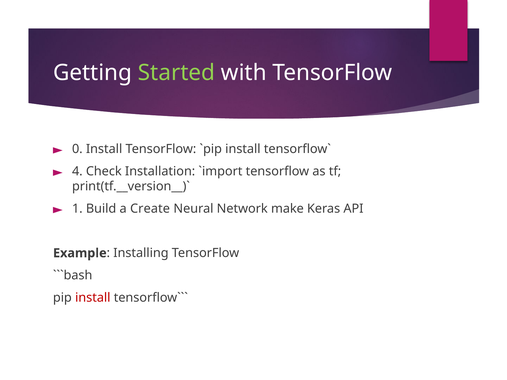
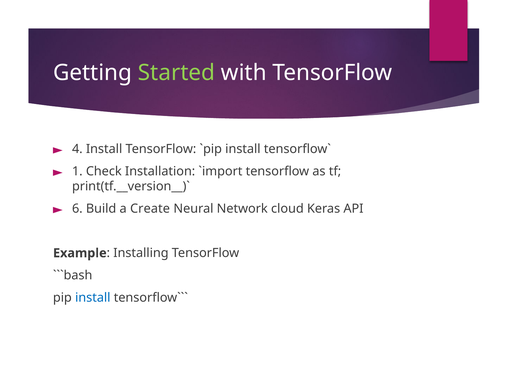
0: 0 -> 4
4: 4 -> 1
1: 1 -> 6
make: make -> cloud
install at (93, 298) colour: red -> blue
